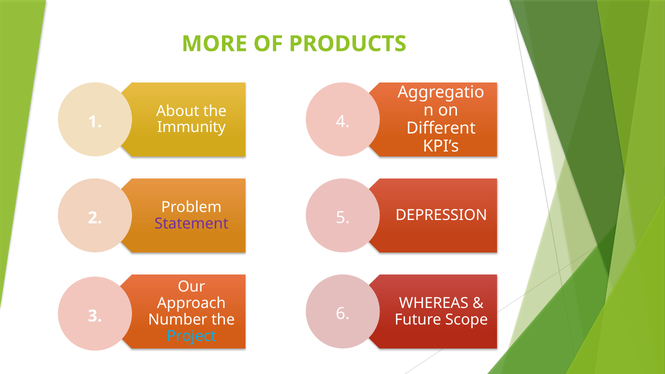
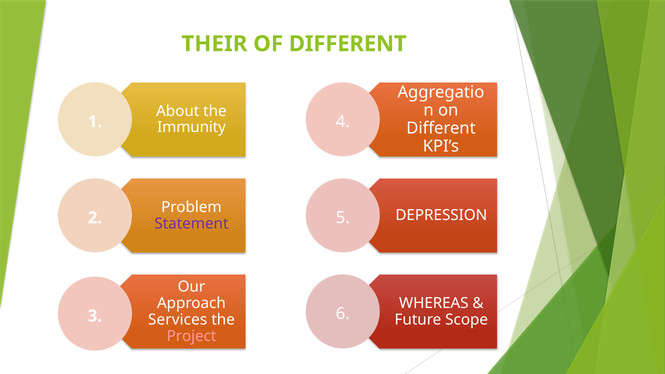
MORE: MORE -> THEIR
OF PRODUCTS: PRODUCTS -> DIFFERENT
Number: Number -> Services
Project colour: light blue -> pink
